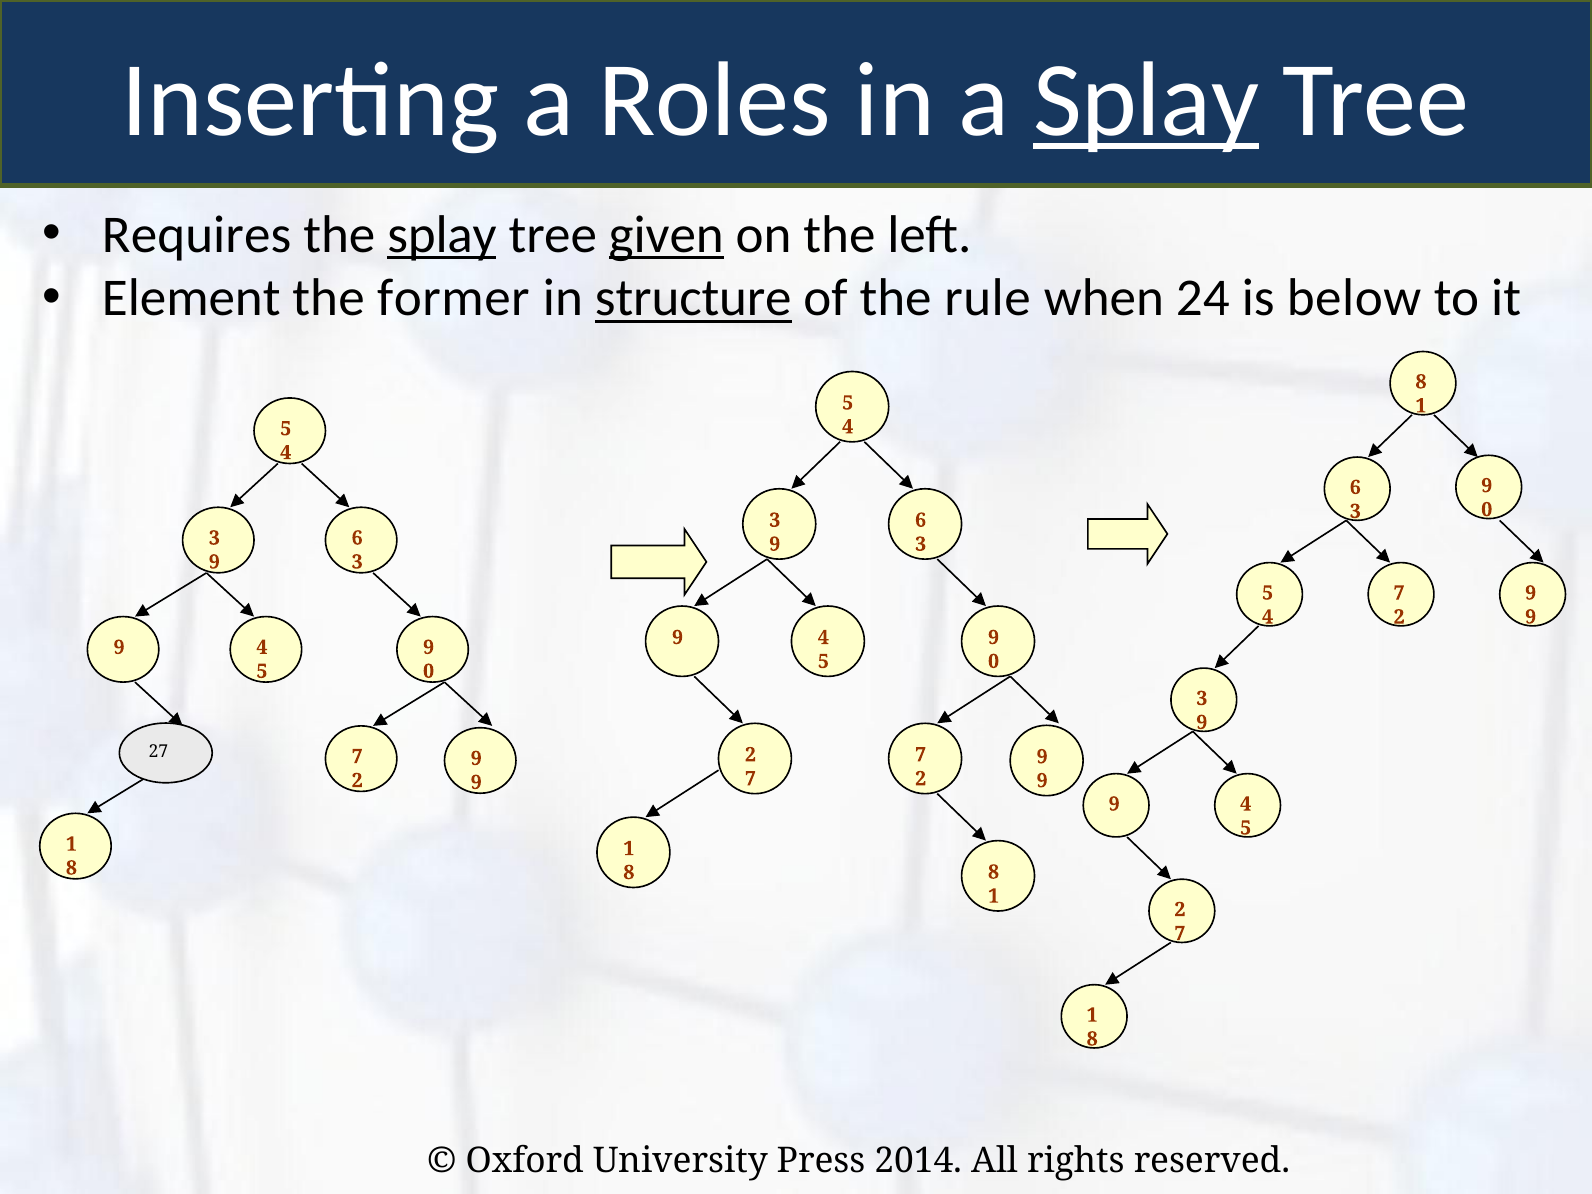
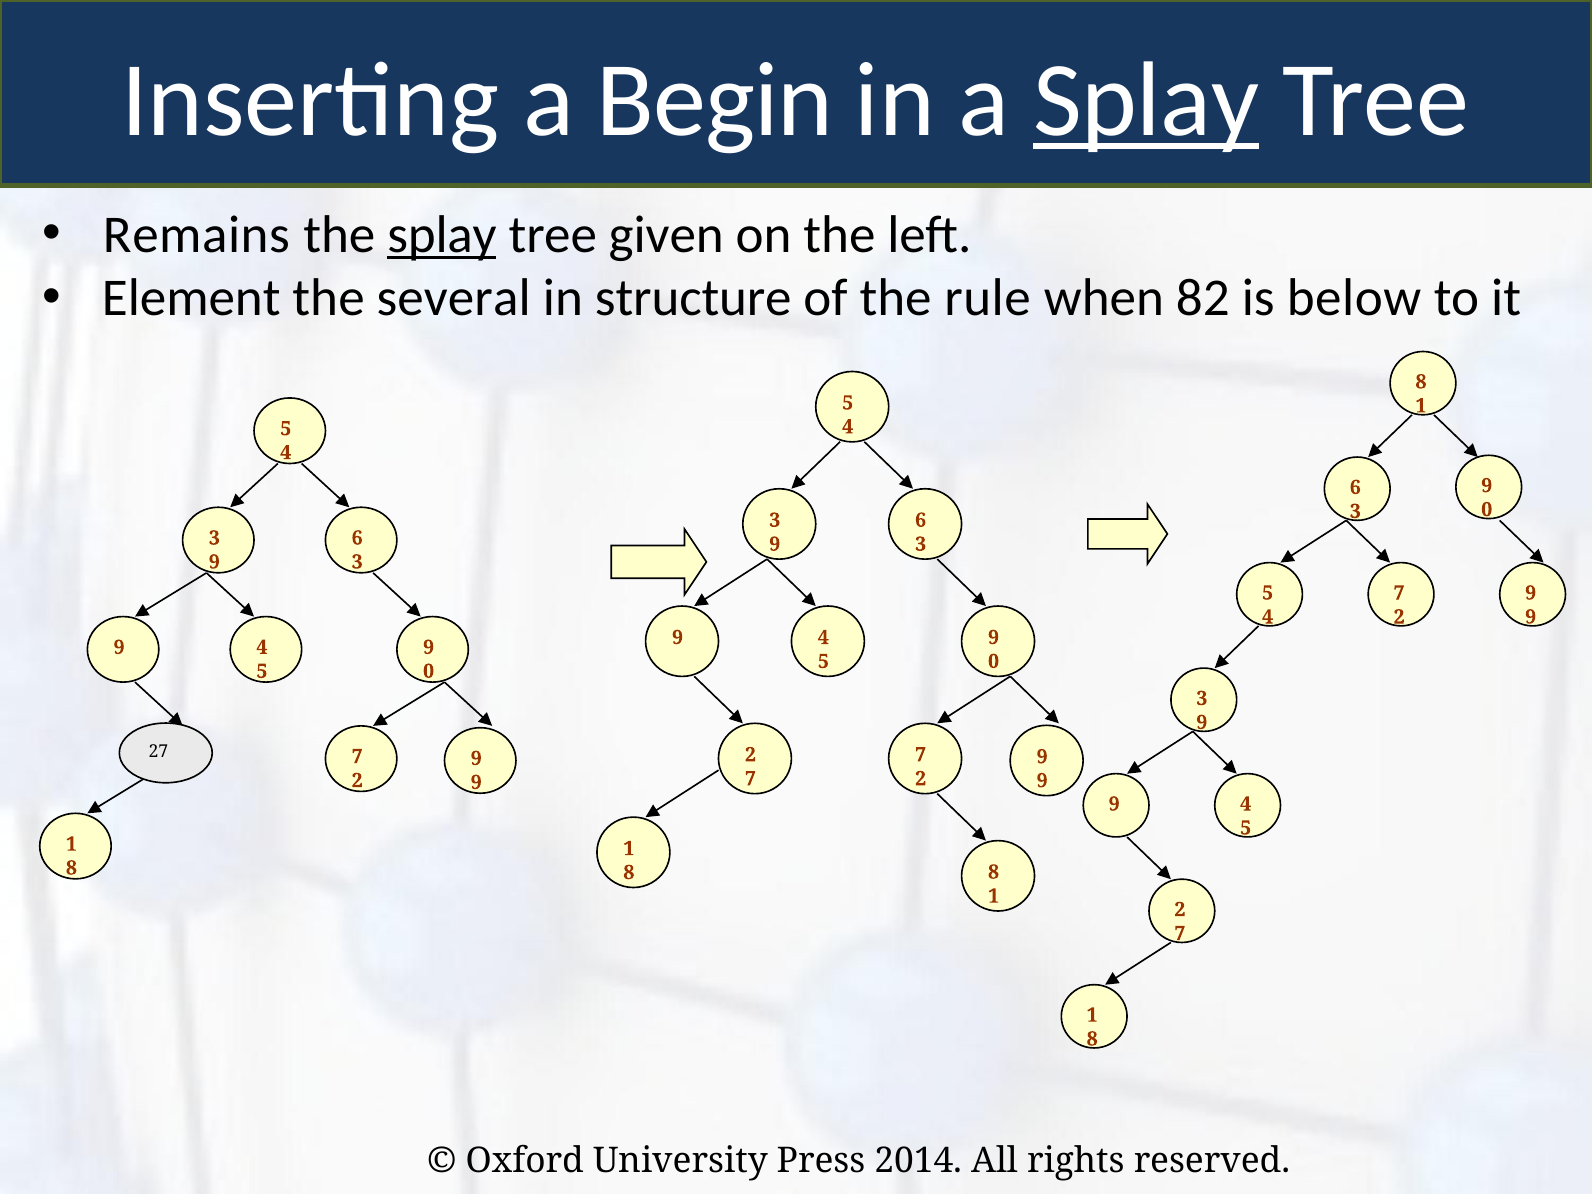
Roles: Roles -> Begin
Requires: Requires -> Remains
given underline: present -> none
former: former -> several
structure underline: present -> none
24: 24 -> 82
